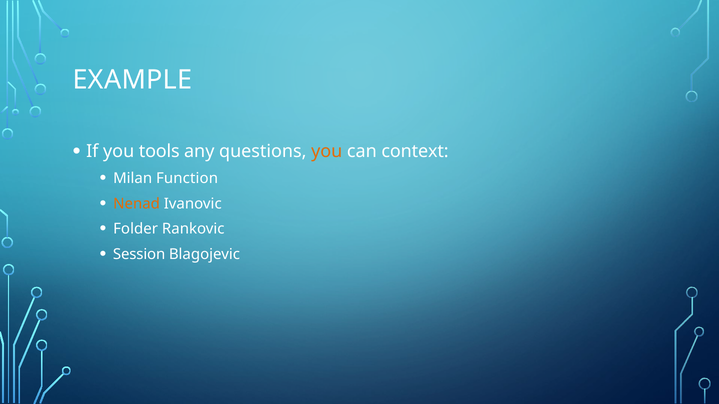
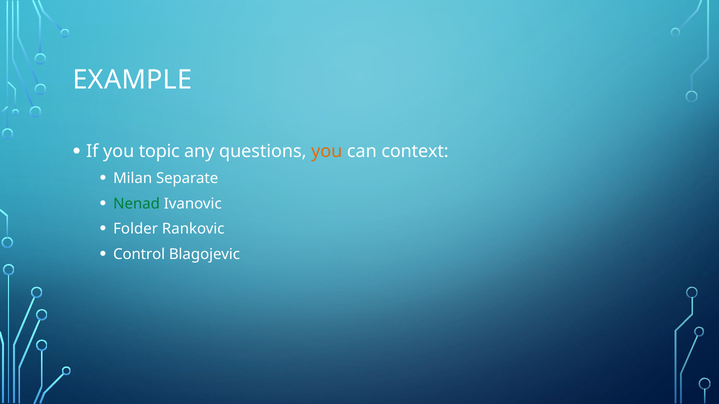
tools: tools -> topic
Function: Function -> Separate
Nenad colour: orange -> green
Session: Session -> Control
